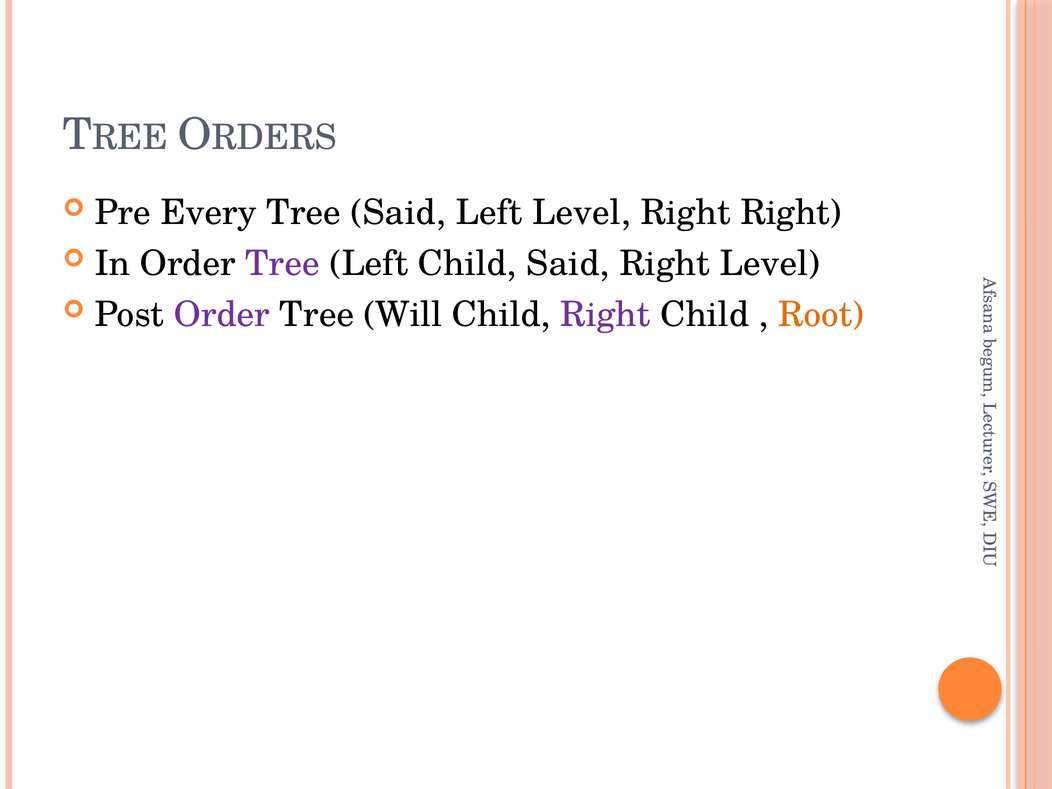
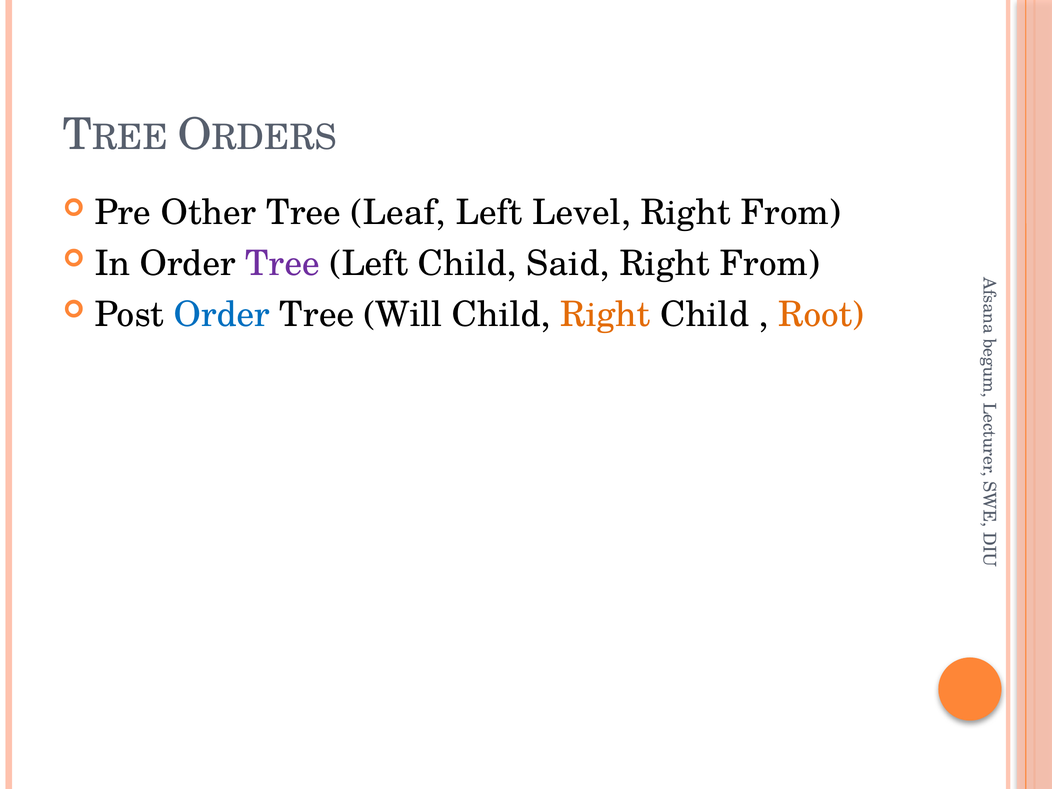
Every: Every -> Other
Tree Said: Said -> Leaf
Right at (791, 213): Right -> From
Level at (770, 264): Level -> From
Order at (222, 315) colour: purple -> blue
Right at (605, 315) colour: purple -> orange
